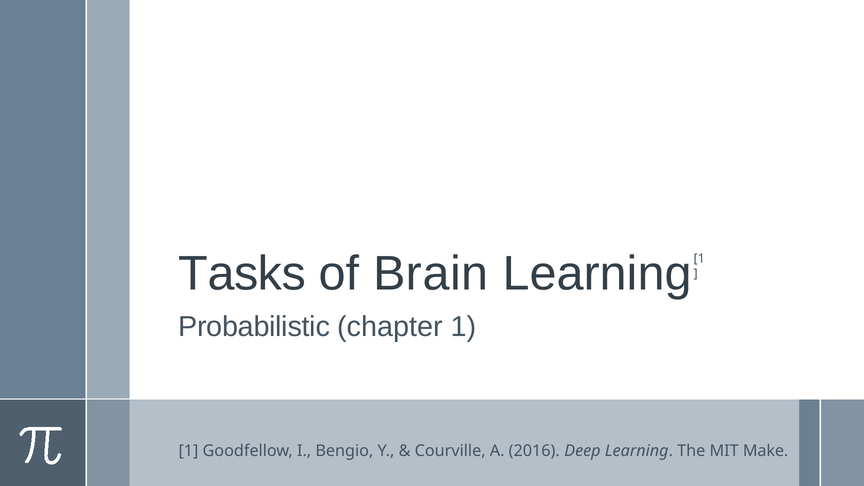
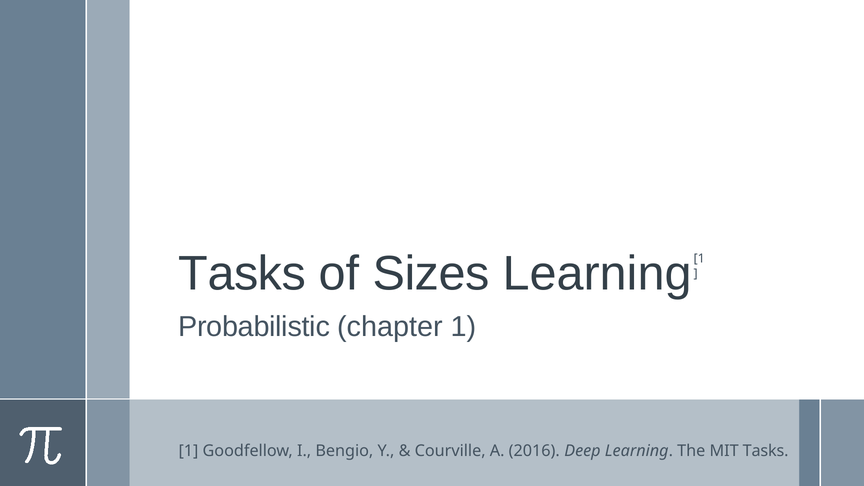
Brain: Brain -> Sizes
MIT Make: Make -> Tasks
